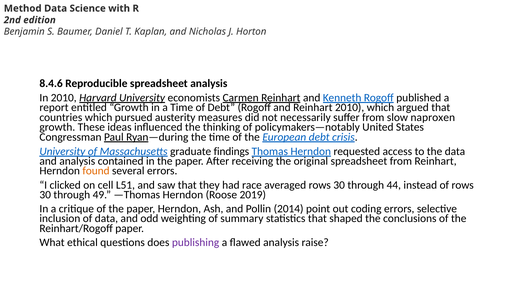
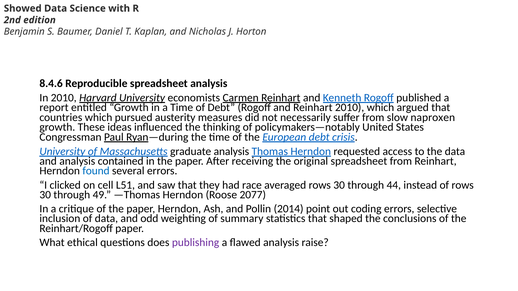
Method: Method -> Showed
graduate findings: findings -> analysis
found colour: orange -> blue
2019: 2019 -> 2077
